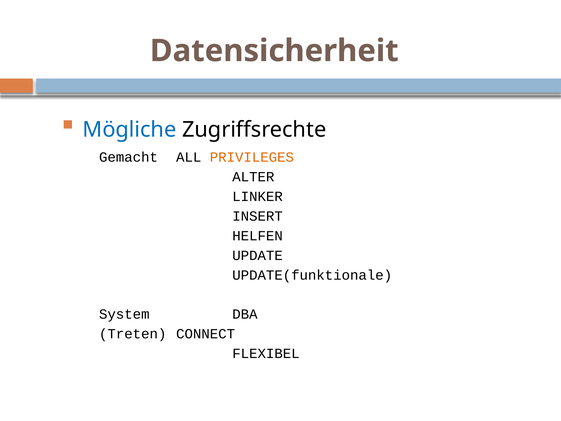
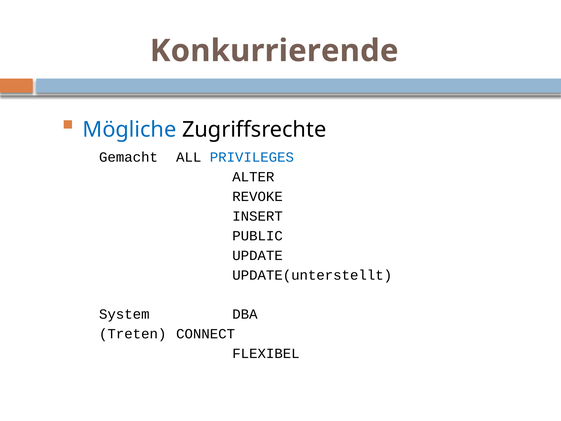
Datensicherheit: Datensicherheit -> Konkurrierende
PRIVILEGES colour: orange -> blue
LINKER: LINKER -> REVOKE
HELFEN: HELFEN -> PUBLIC
UPDATE(funktionale: UPDATE(funktionale -> UPDATE(unterstellt
